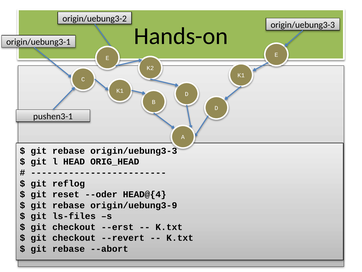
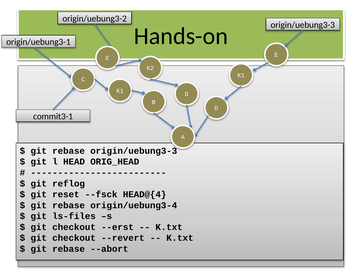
pushen3-1: pushen3-1 -> commit3-1
--oder: --oder -> --fsck
origin/uebung3-9: origin/uebung3-9 -> origin/uebung3-4
